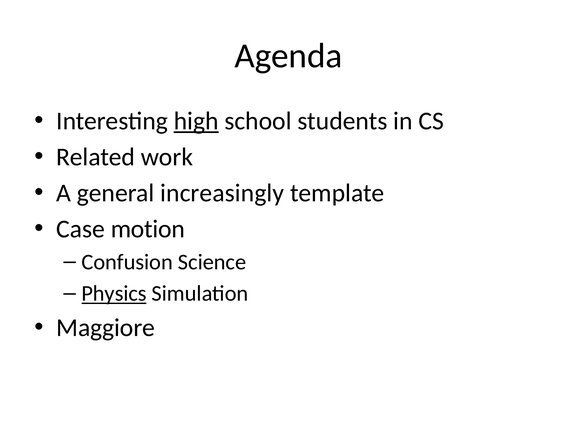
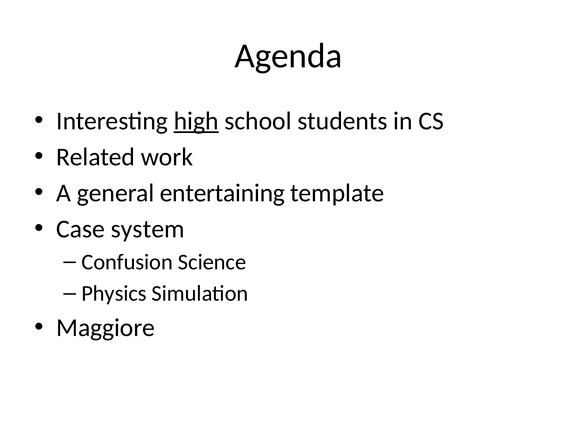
increasingly: increasingly -> entertaining
motion: motion -> system
Physics underline: present -> none
